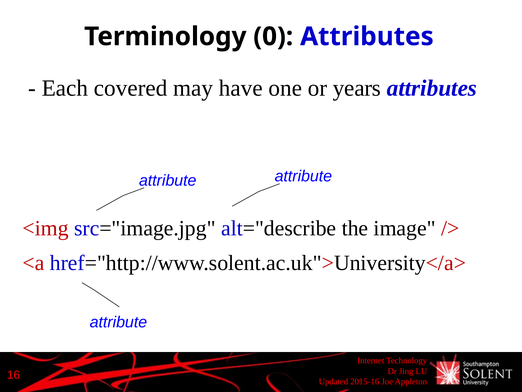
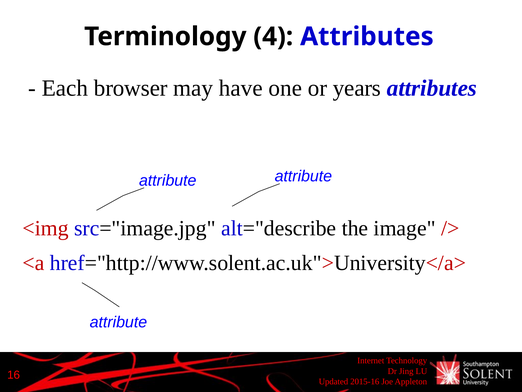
0: 0 -> 4
covered: covered -> browser
